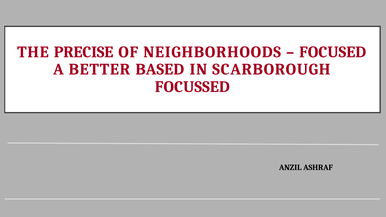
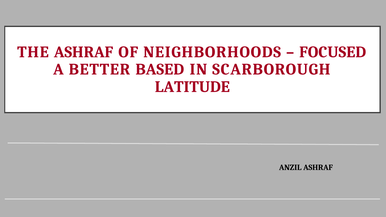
THE PRECISE: PRECISE -> ASHRAF
FOCUSSED: FOCUSSED -> LATITUDE
